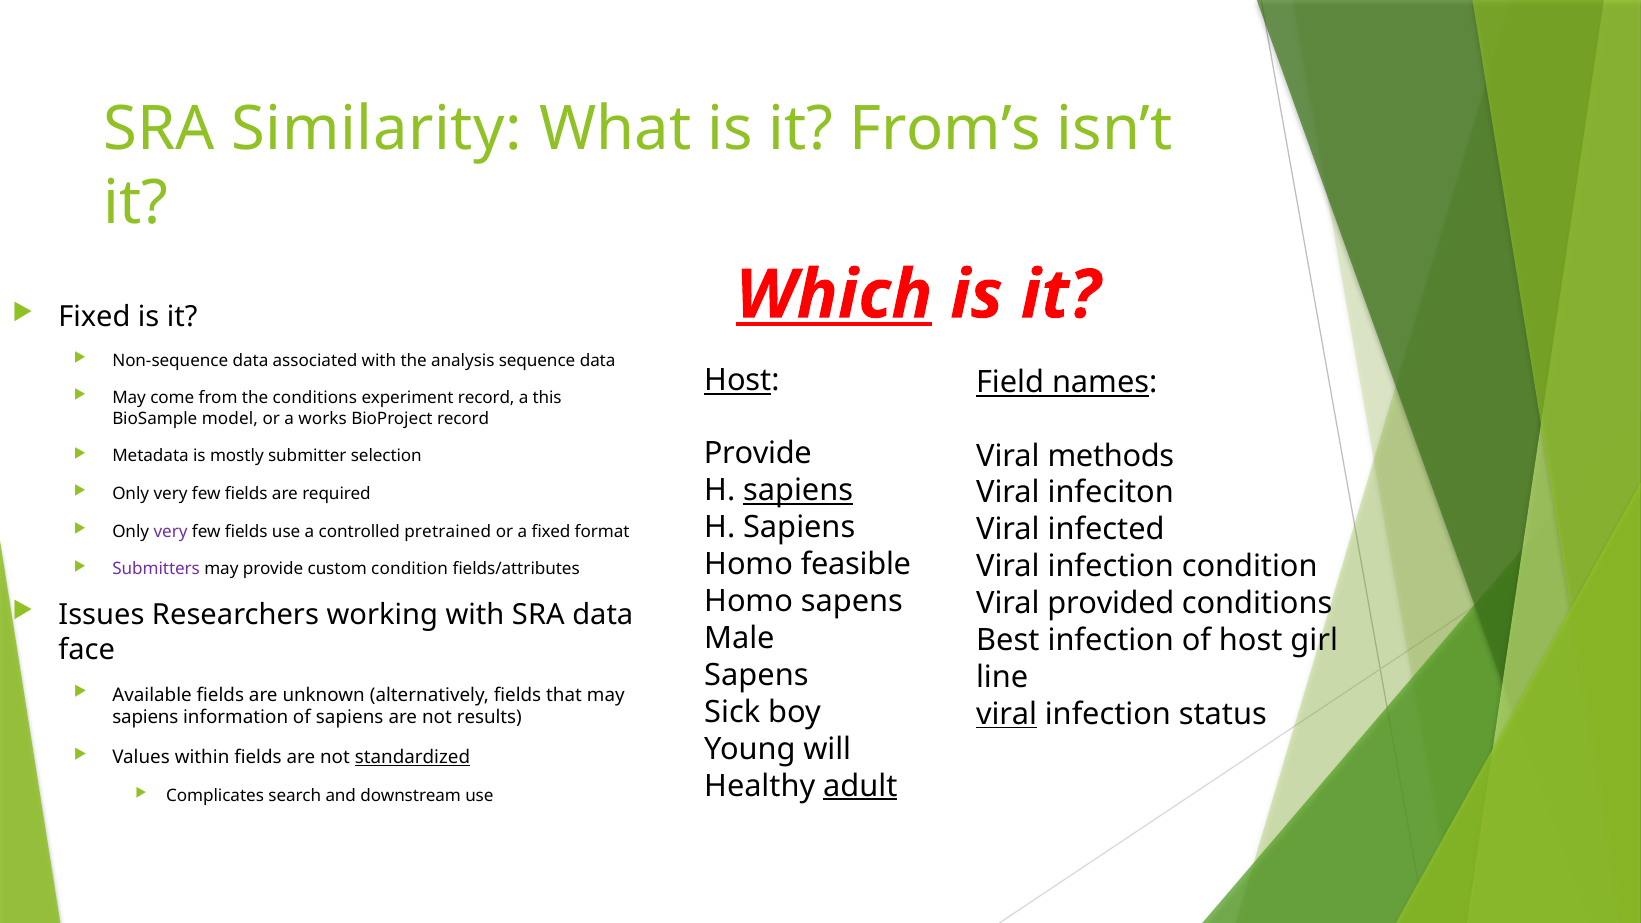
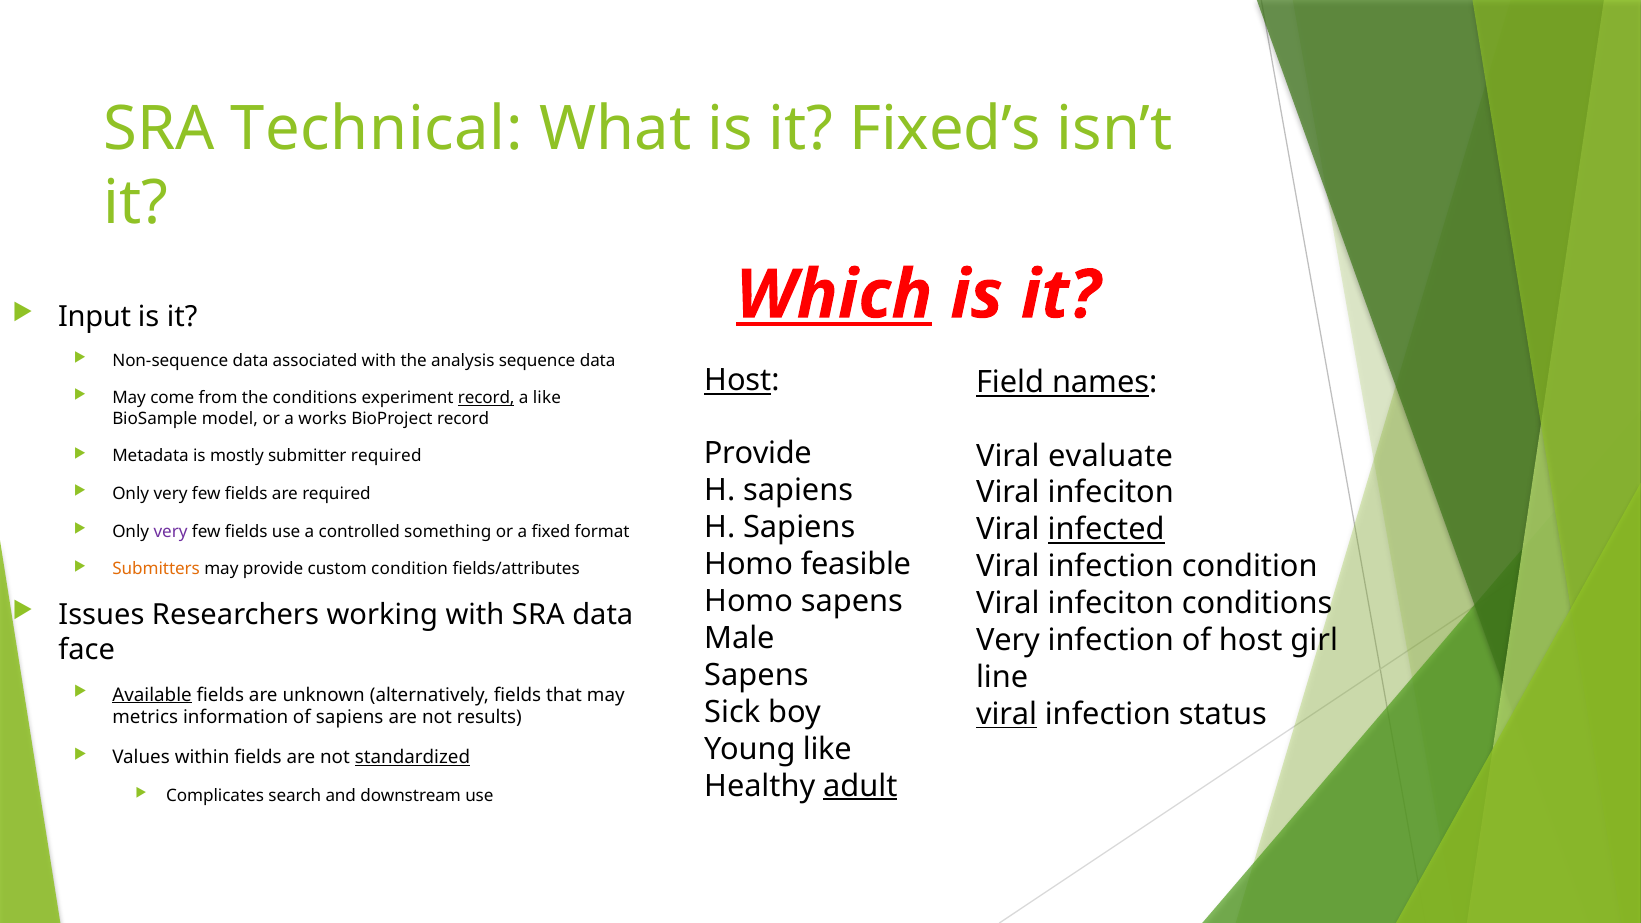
Similarity: Similarity -> Technical
From’s: From’s -> Fixed’s
Fixed at (94, 316): Fixed -> Input
record at (486, 398) underline: none -> present
a this: this -> like
methods: methods -> evaluate
submitter selection: selection -> required
sapiens at (798, 491) underline: present -> none
infected underline: none -> present
pretrained: pretrained -> something
Submitters colour: purple -> orange
provided at (1111, 604): provided -> infeciton
Best at (1008, 641): Best -> Very
Available underline: none -> present
sapiens at (145, 717): sapiens -> metrics
Young will: will -> like
